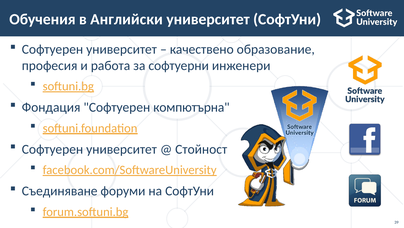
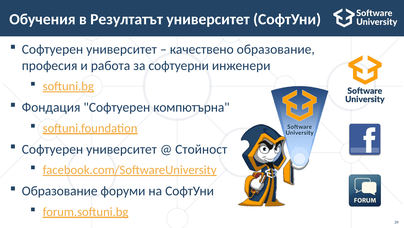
Английски: Английски -> Резултатът
Съединяване at (60, 191): Съединяване -> Образование
